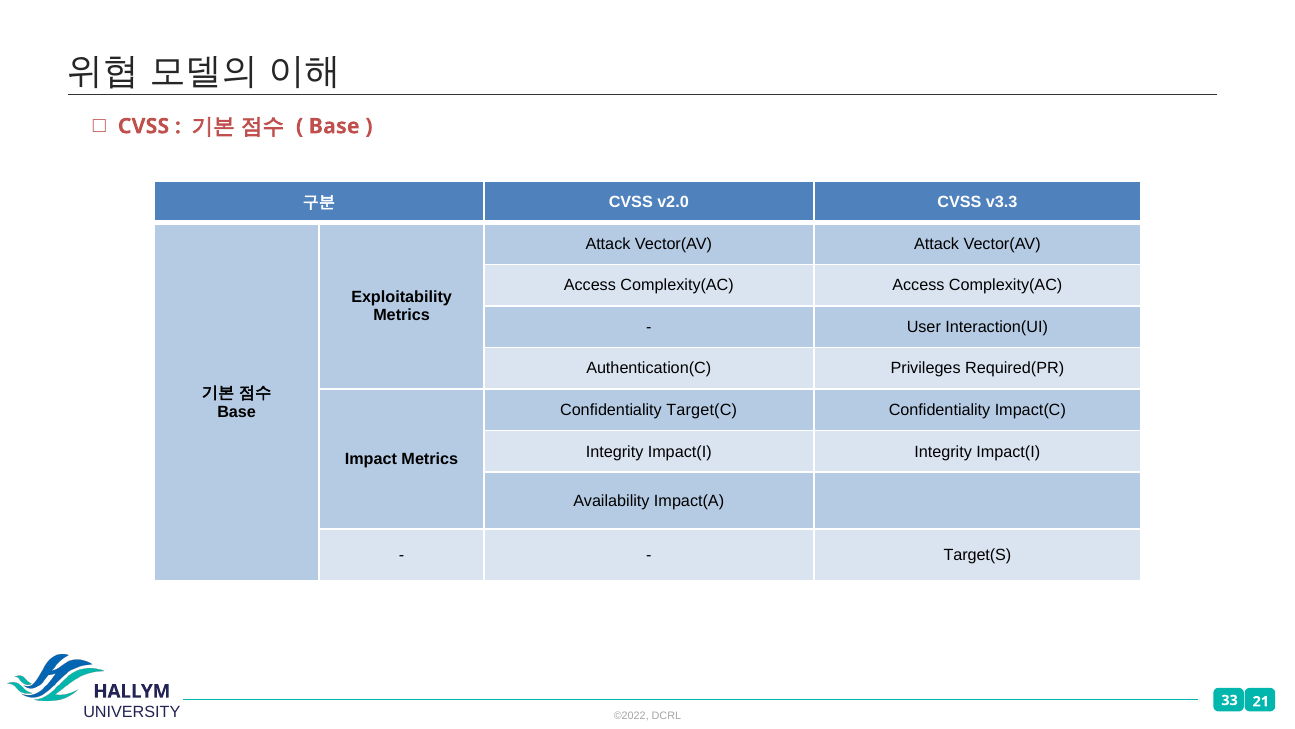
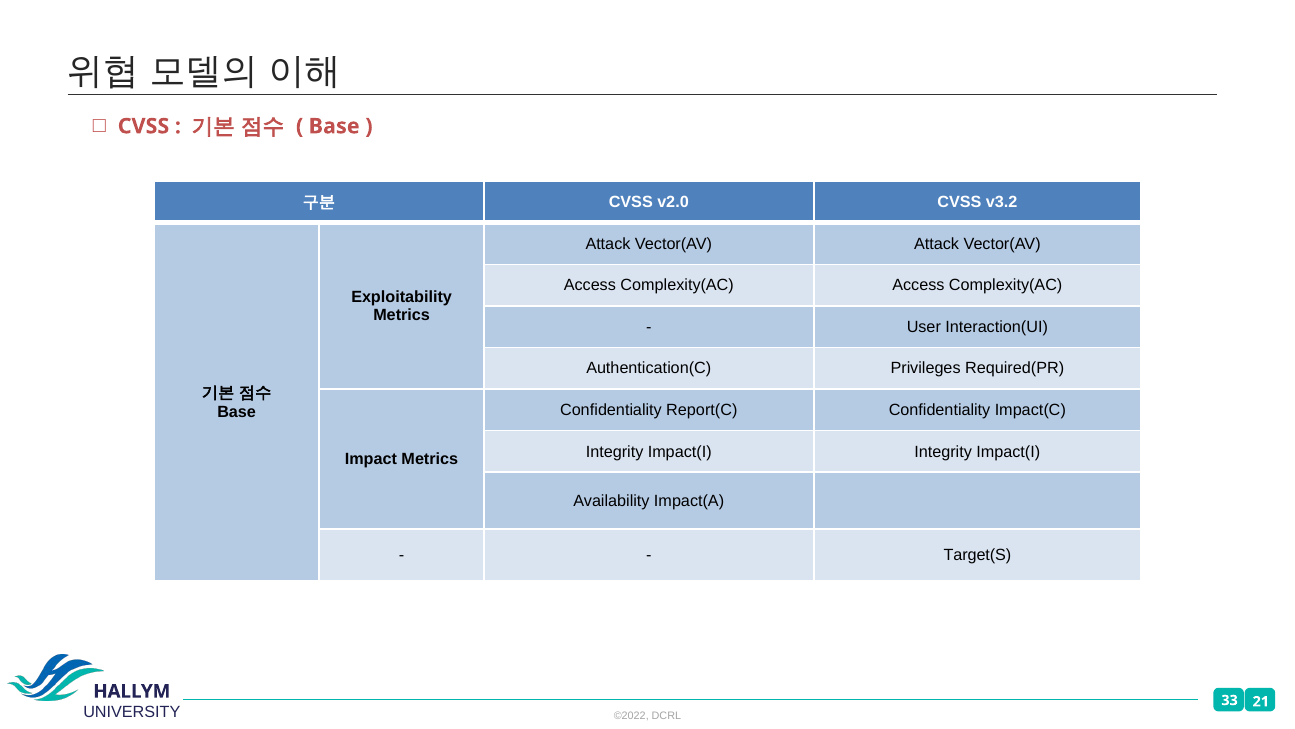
v3.3: v3.3 -> v3.2
Target(C: Target(C -> Report(C
